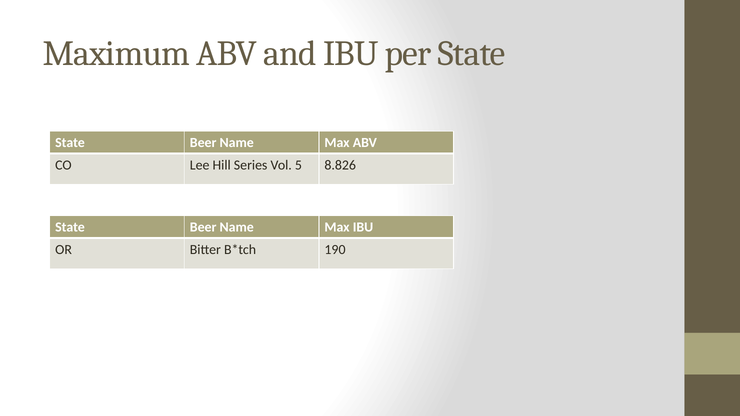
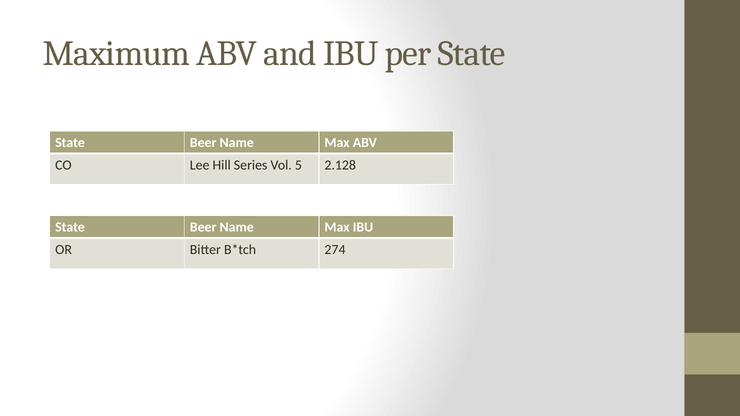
8.826: 8.826 -> 2.128
190: 190 -> 274
